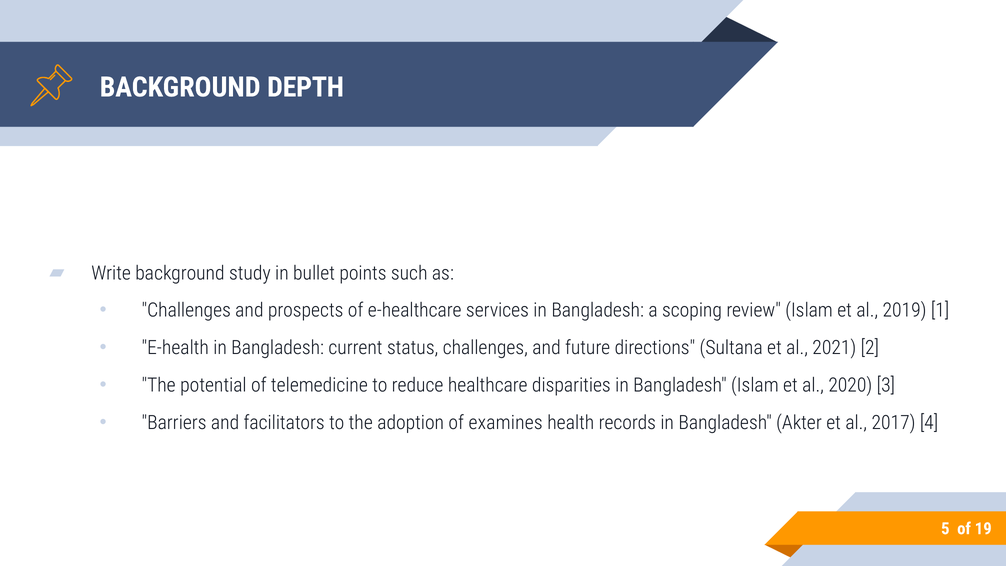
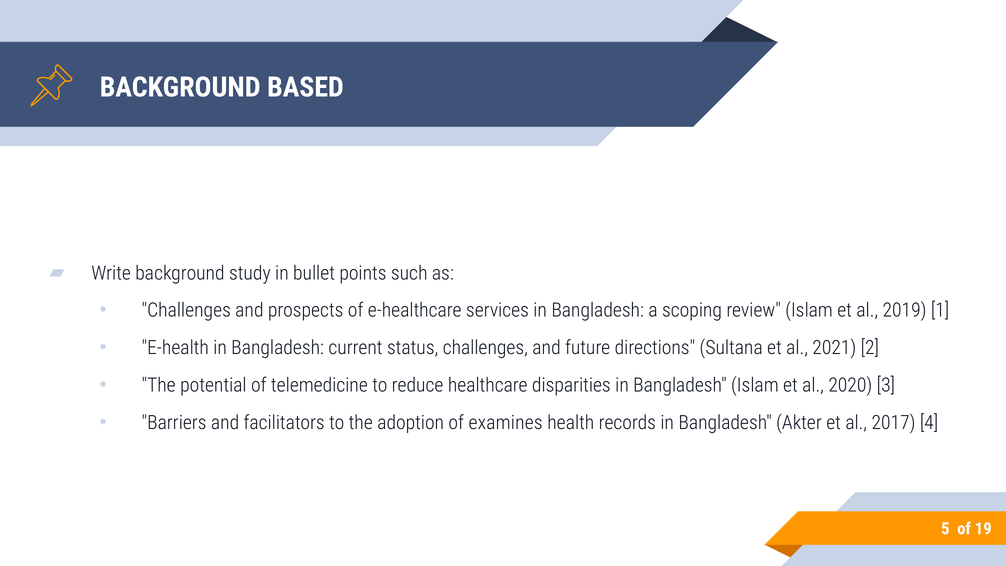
DEPTH: DEPTH -> BASED
